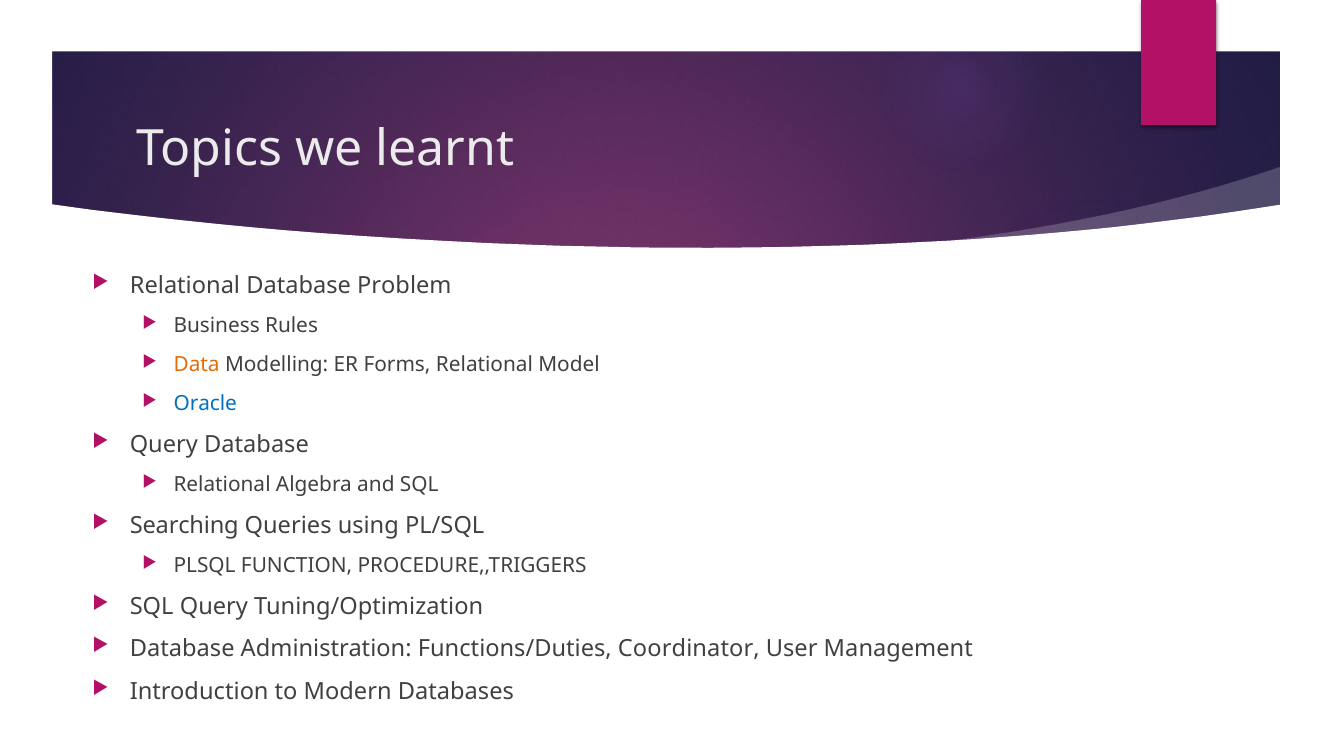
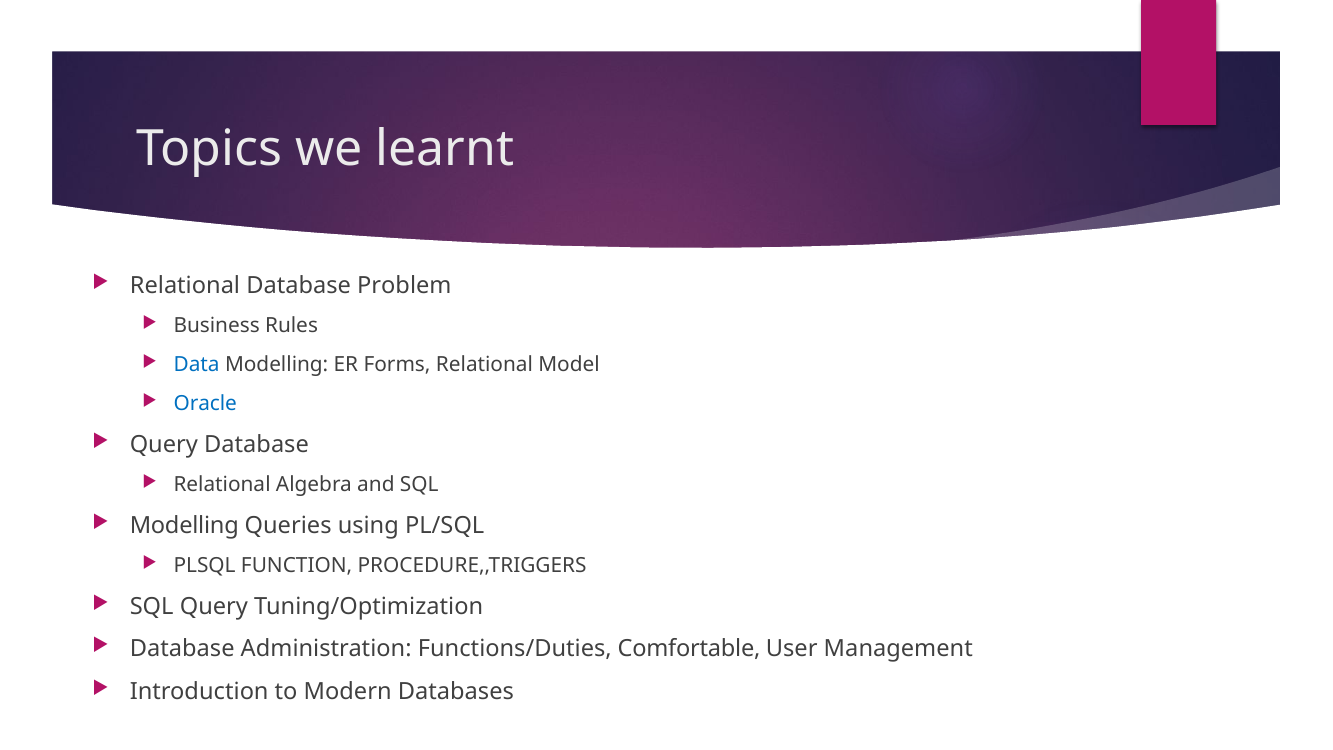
Data colour: orange -> blue
Searching at (184, 525): Searching -> Modelling
Coordinator: Coordinator -> Comfortable
